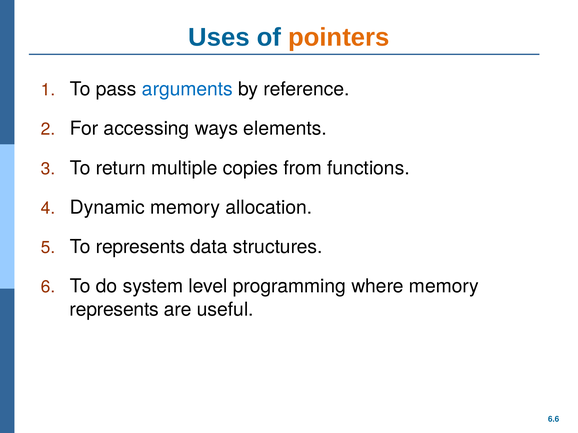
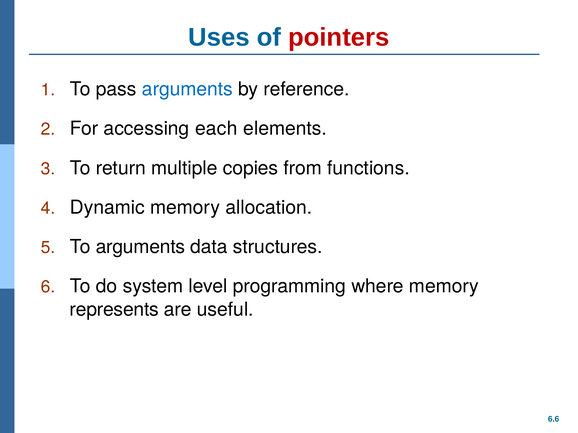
pointers colour: orange -> red
ways: ways -> each
To represents: represents -> arguments
